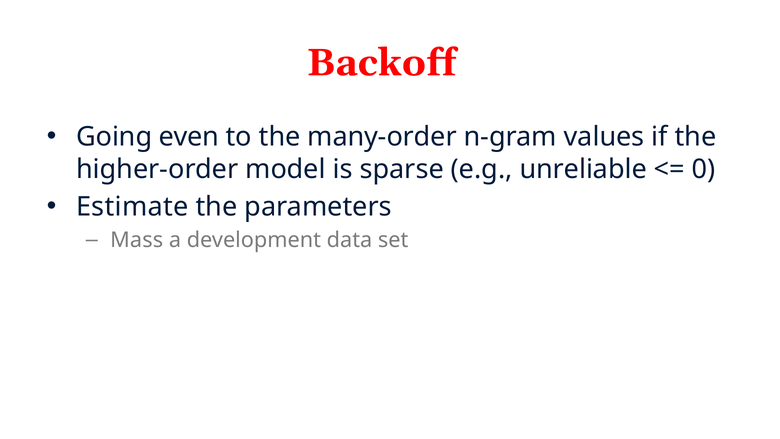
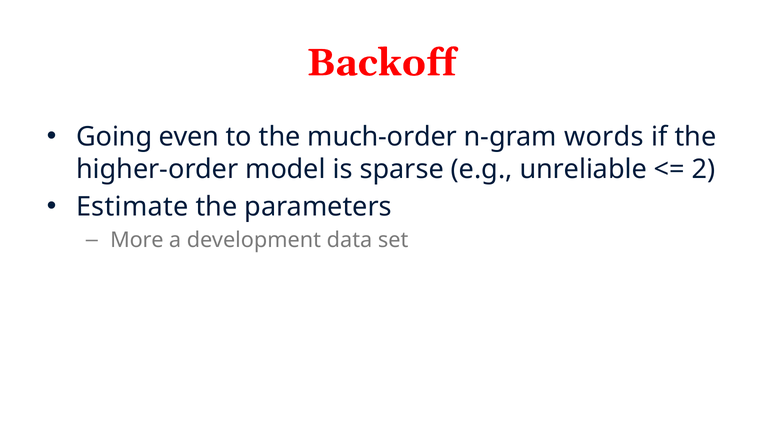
many-order: many-order -> much-order
values: values -> words
0: 0 -> 2
Mass: Mass -> More
